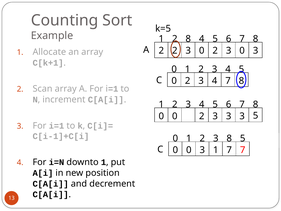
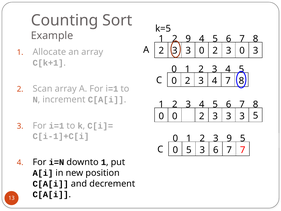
2 8: 8 -> 9
2 at (175, 50): 2 -> 3
3 8: 8 -> 9
0 at (189, 150): 0 -> 5
1 at (216, 150): 1 -> 6
